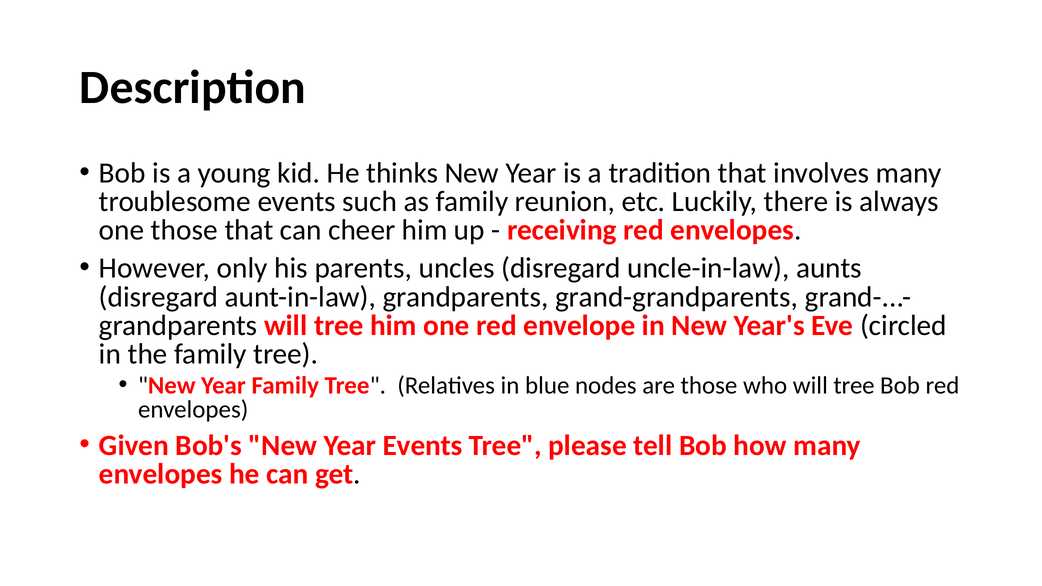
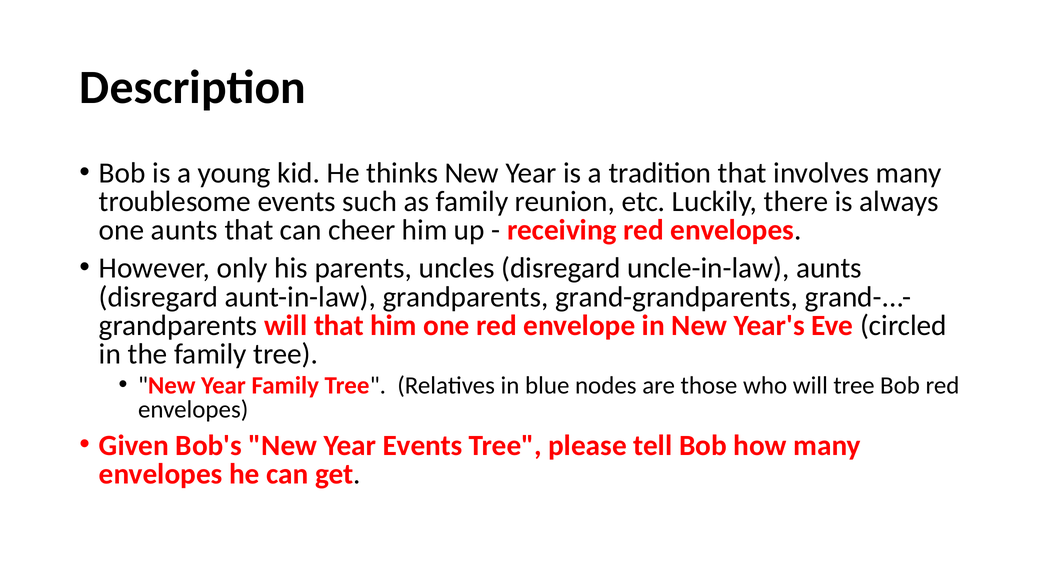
one those: those -> aunts
grandparents will tree: tree -> that
